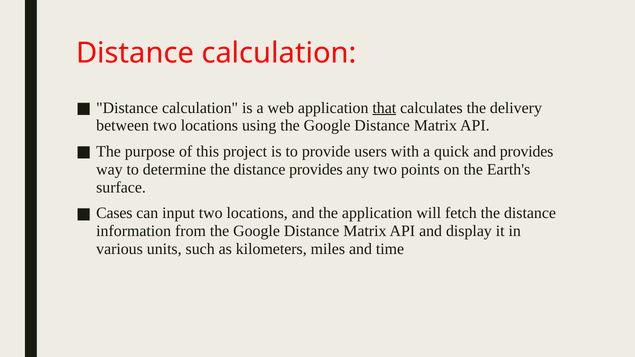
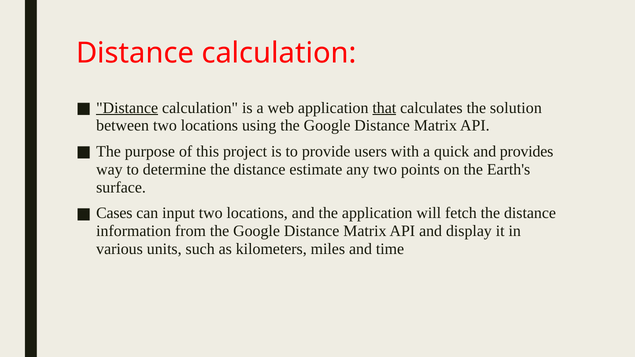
Distance at (127, 108) underline: none -> present
delivery: delivery -> solution
distance provides: provides -> estimate
